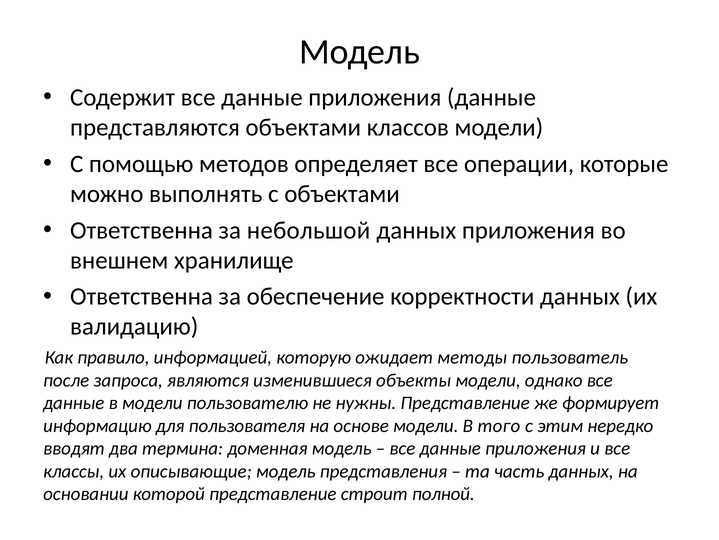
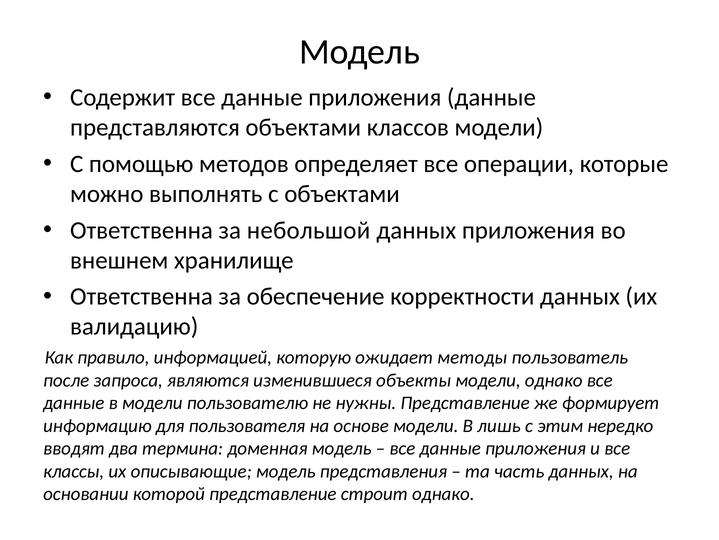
того: того -> лишь
строит полной: полной -> однако
